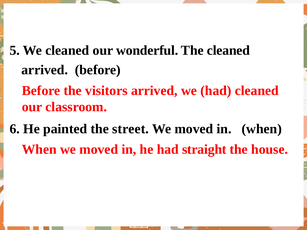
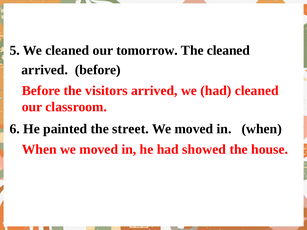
wonderful: wonderful -> tomorrow
straight: straight -> showed
